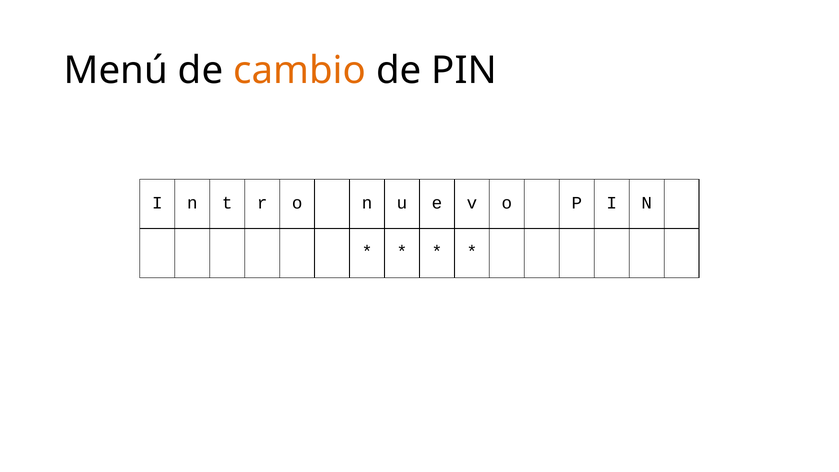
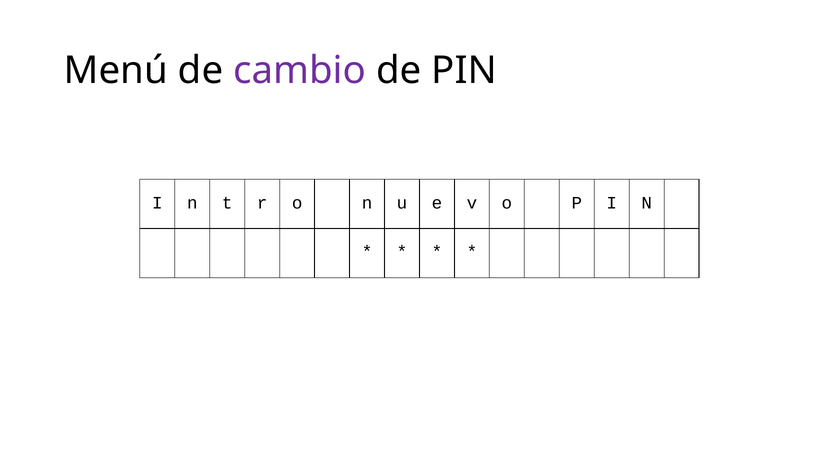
cambio colour: orange -> purple
